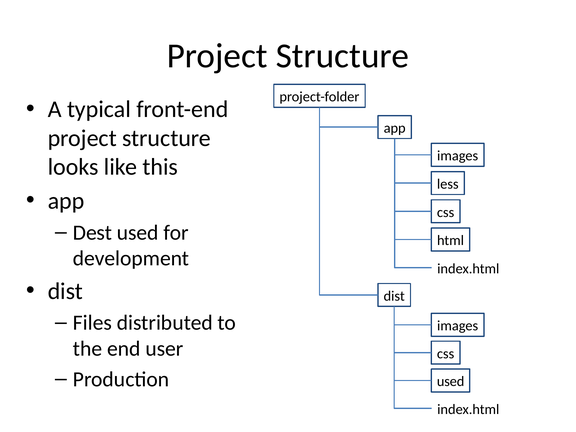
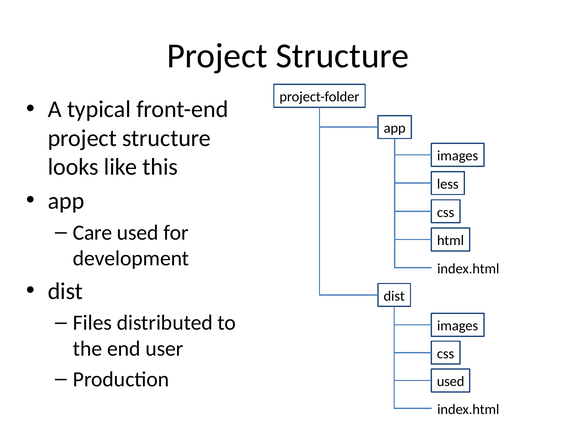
Dest: Dest -> Care
